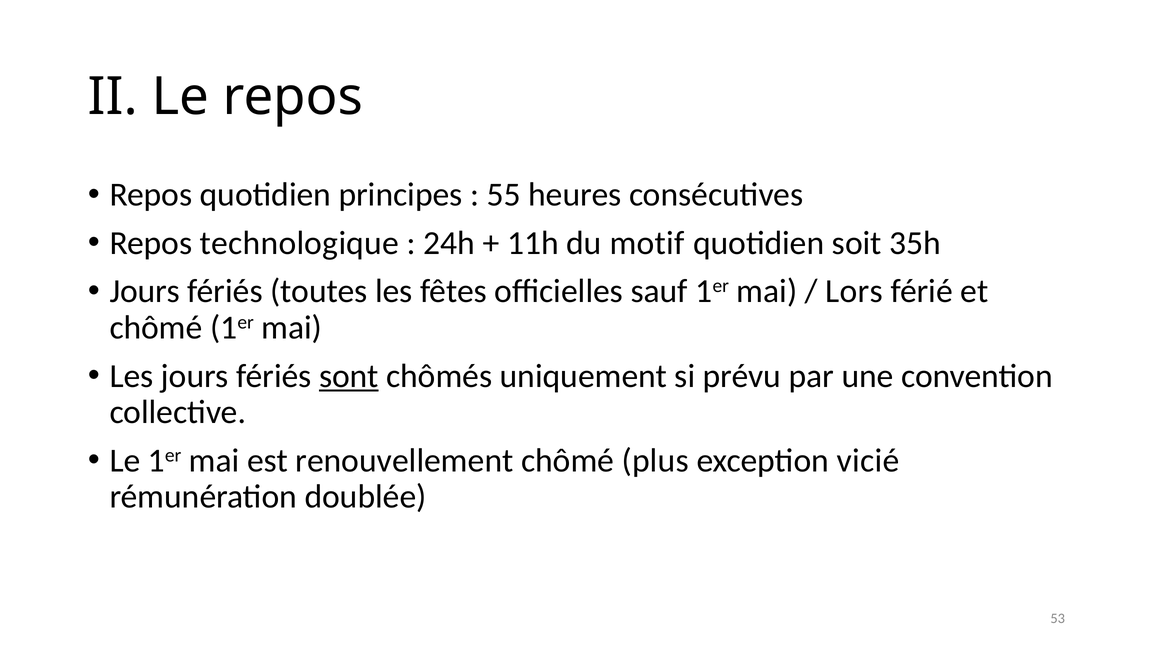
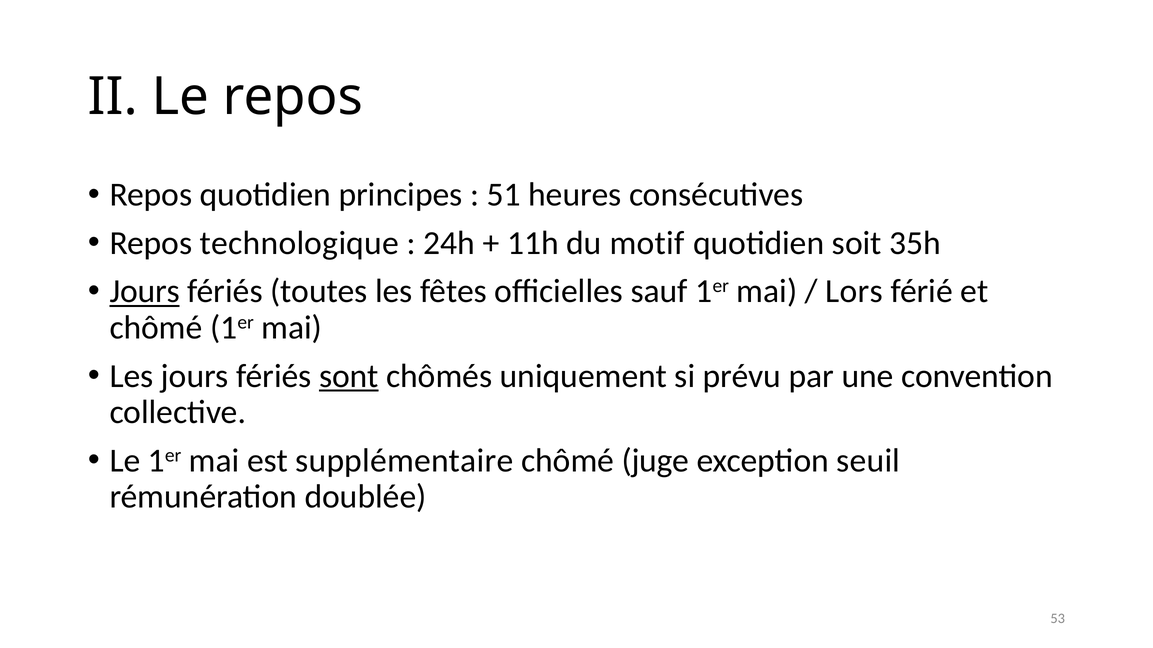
55: 55 -> 51
Jours at (145, 292) underline: none -> present
renouvellement: renouvellement -> supplémentaire
plus: plus -> juge
vicié: vicié -> seuil
